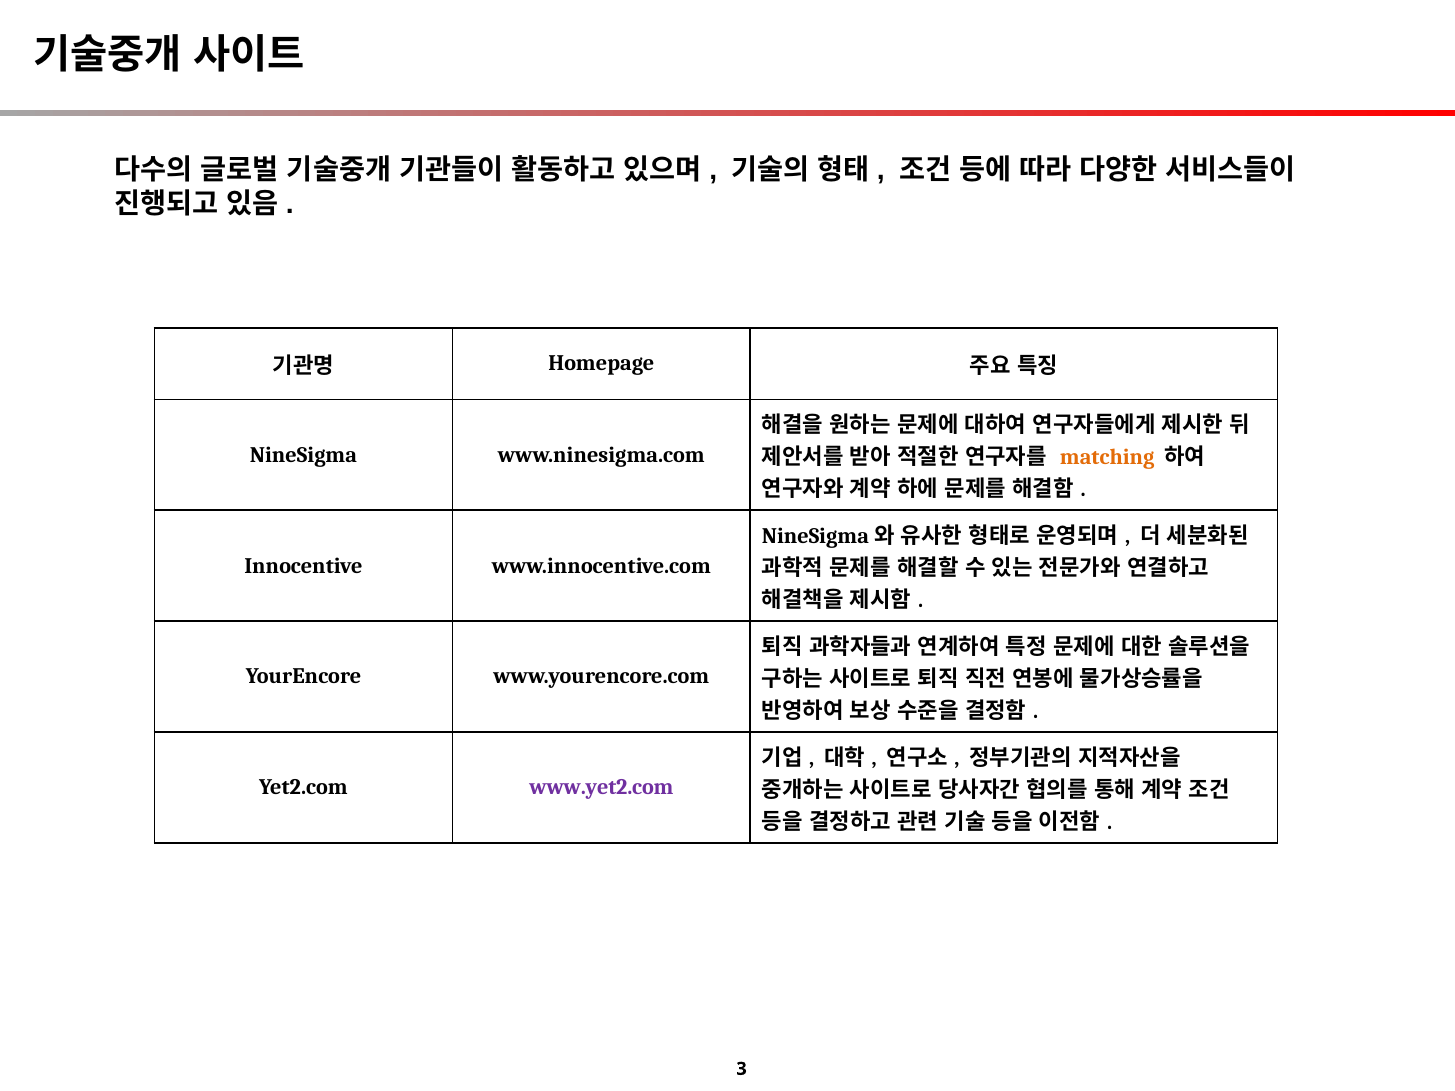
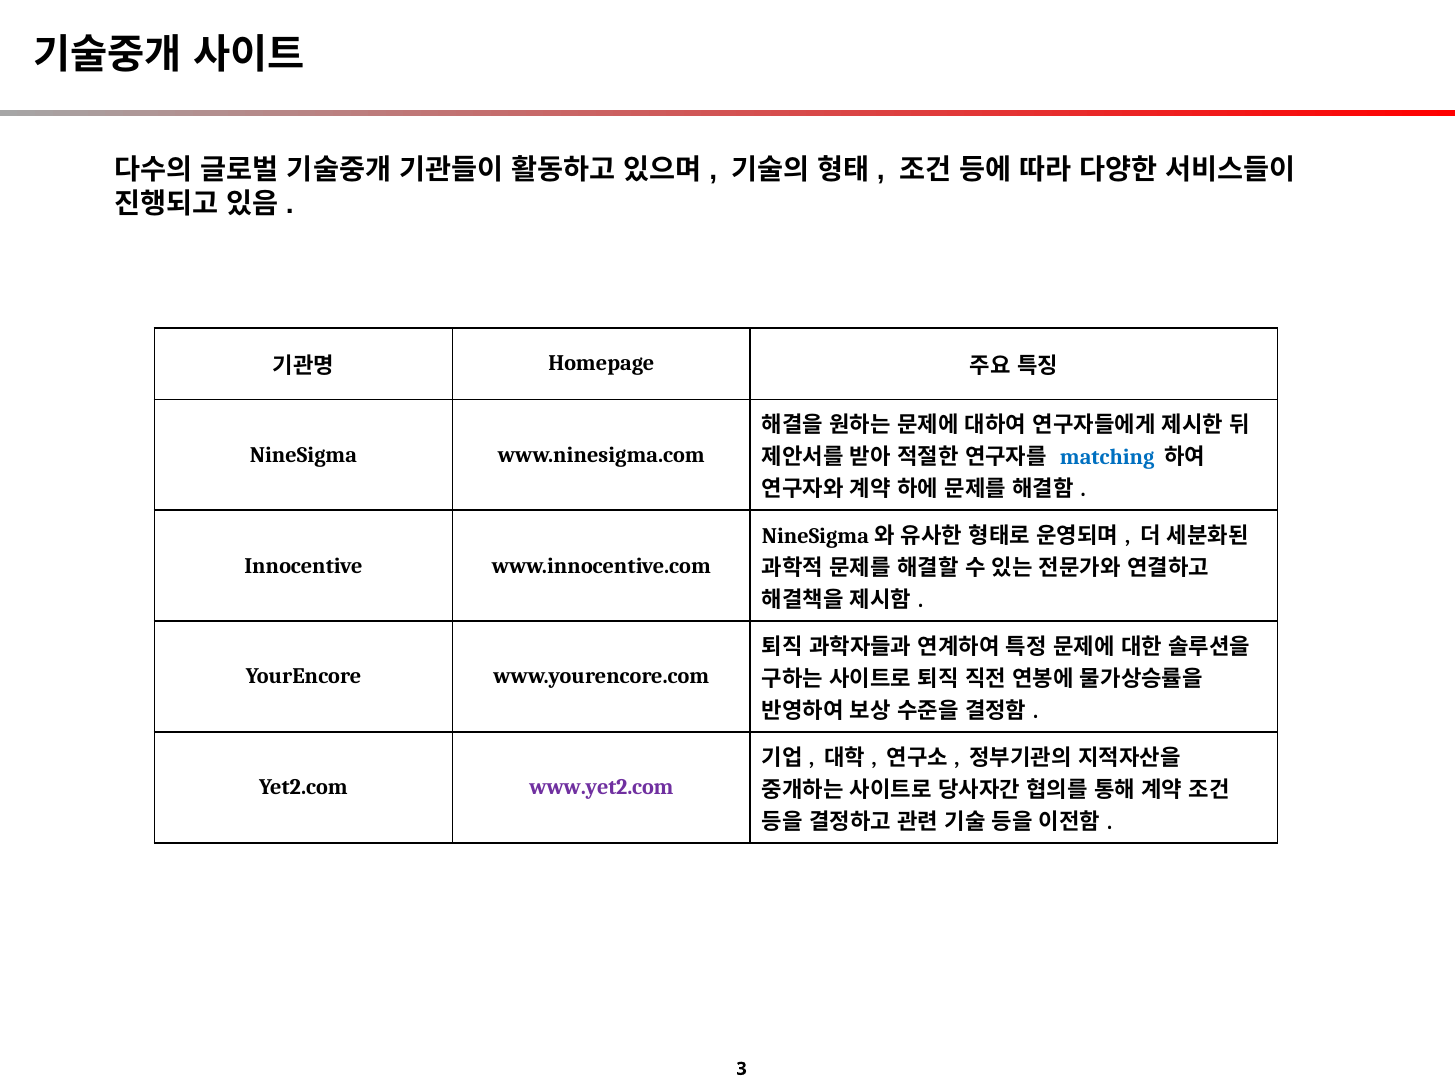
matching colour: orange -> blue
